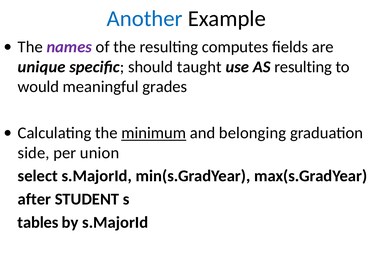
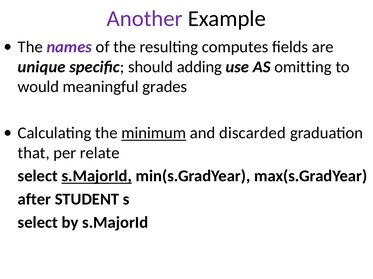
Another colour: blue -> purple
taught: taught -> adding
AS resulting: resulting -> omitting
belonging: belonging -> discarded
side: side -> that
union: union -> relate
s.MajorId at (97, 177) underline: none -> present
tables at (38, 223): tables -> select
